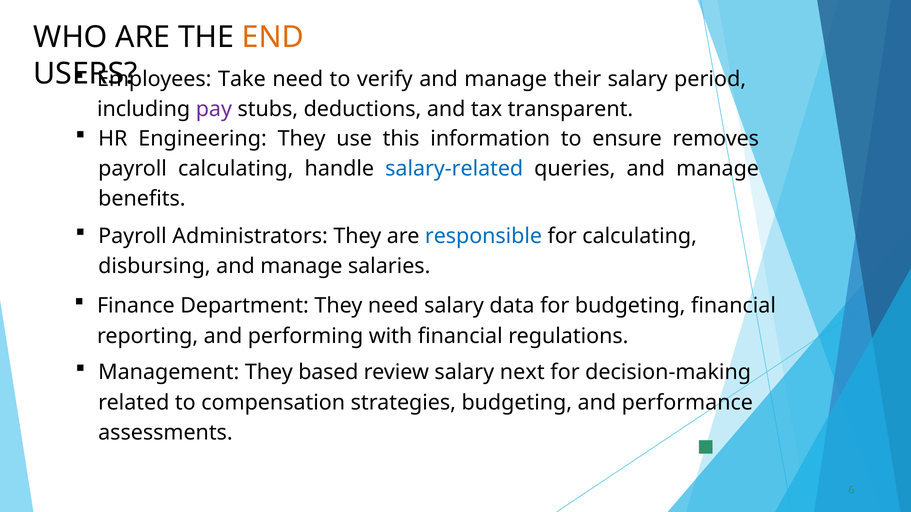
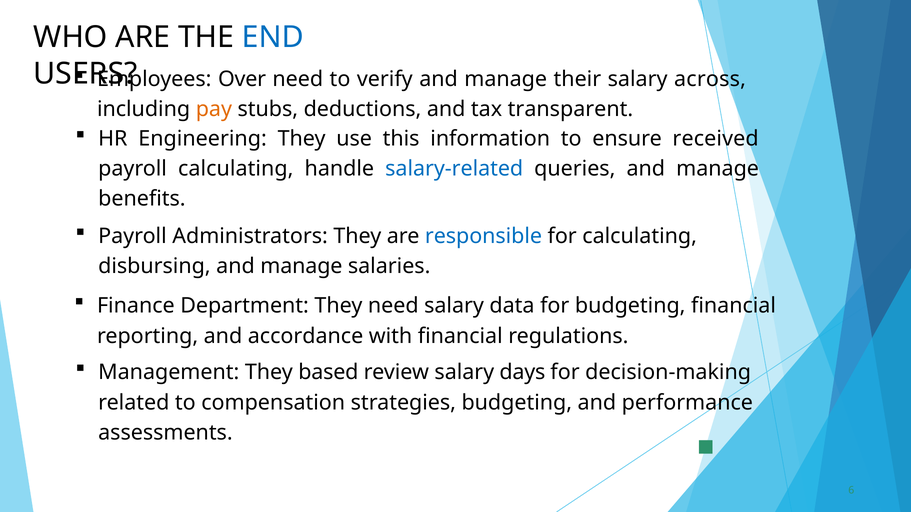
END colour: orange -> blue
Take: Take -> Over
period: period -> across
pay colour: purple -> orange
removes: removes -> received
performing: performing -> accordance
next: next -> days
